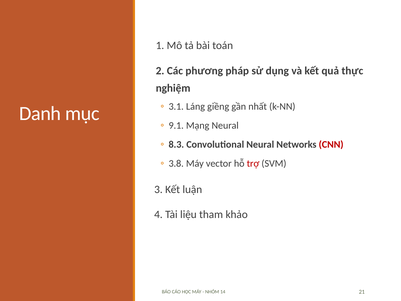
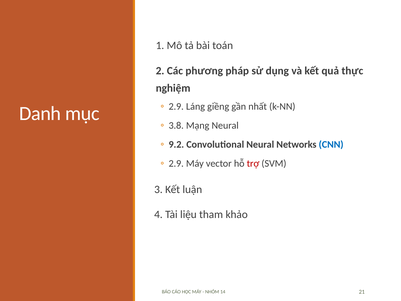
3.1 at (176, 107): 3.1 -> 2.9
9.1: 9.1 -> 3.8
8.3: 8.3 -> 9.2
CNN colour: red -> blue
3.8 at (176, 164): 3.8 -> 2.9
